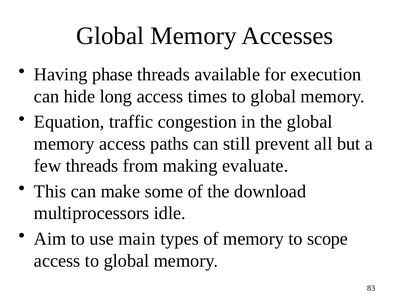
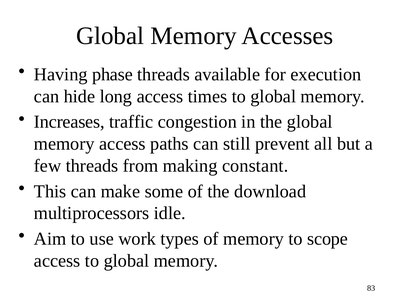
Equation: Equation -> Increases
evaluate: evaluate -> constant
main: main -> work
